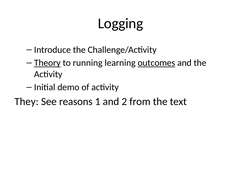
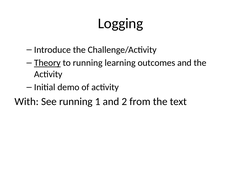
outcomes underline: present -> none
They: They -> With
See reasons: reasons -> running
